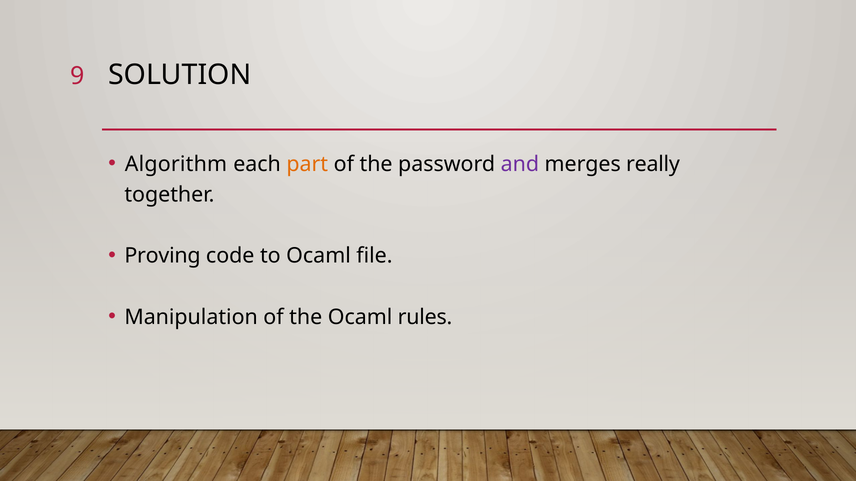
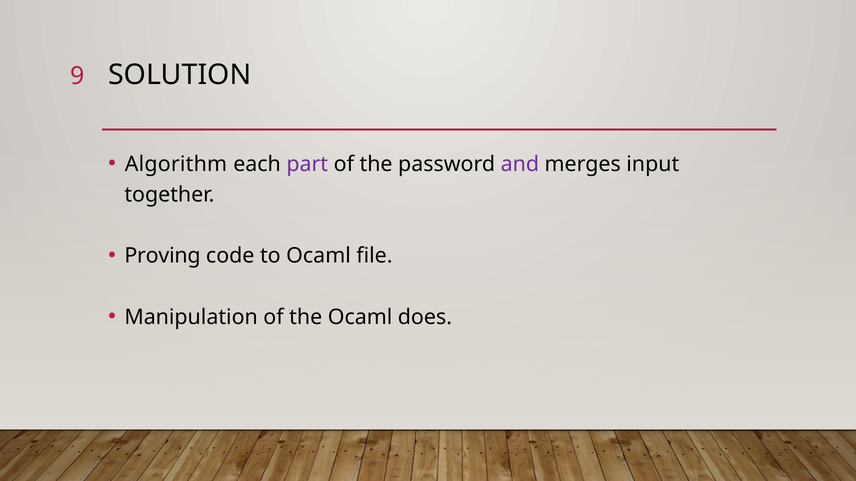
part colour: orange -> purple
really: really -> input
rules: rules -> does
